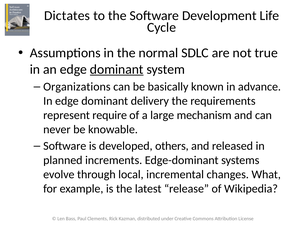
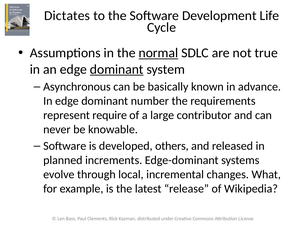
normal underline: none -> present
Organizations: Organizations -> Asynchronous
delivery: delivery -> number
mechanism: mechanism -> contributor
